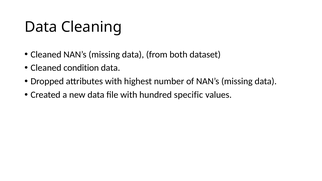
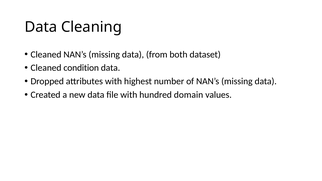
specific: specific -> domain
